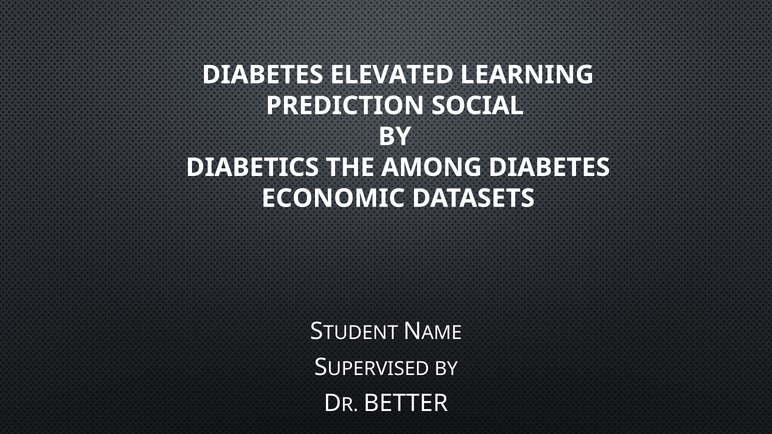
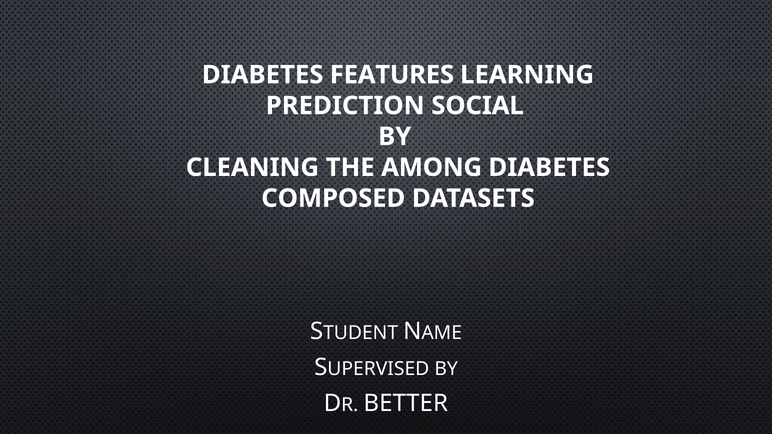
ELEVATED: ELEVATED -> FEATURES
DIABETICS: DIABETICS -> CLEANING
ECONOMIC: ECONOMIC -> COMPOSED
